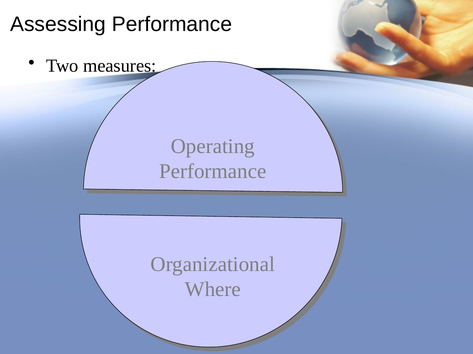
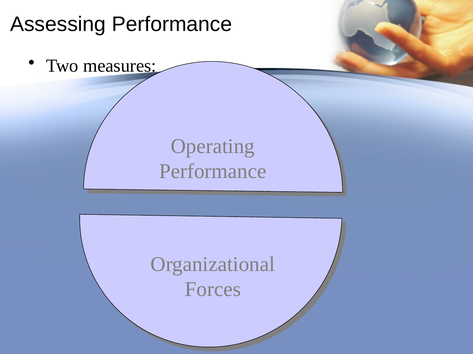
Where: Where -> Forces
